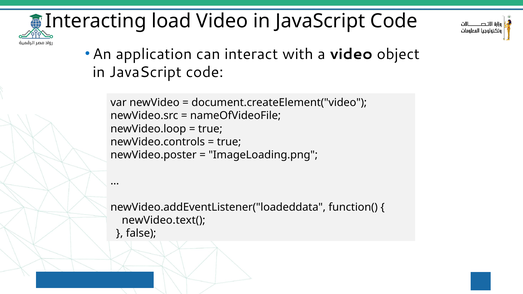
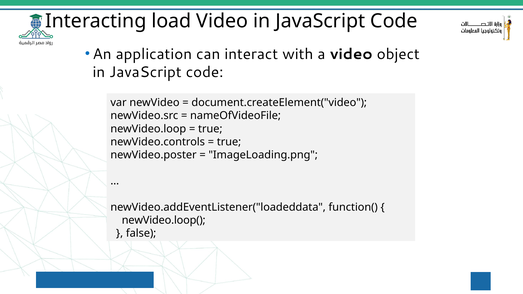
newVideo.text(: newVideo.text( -> newVideo.loop(
